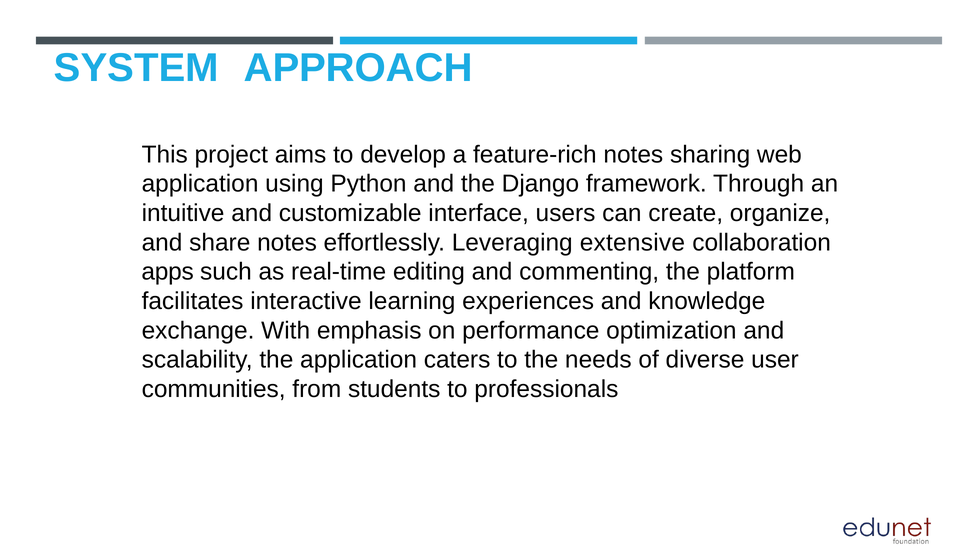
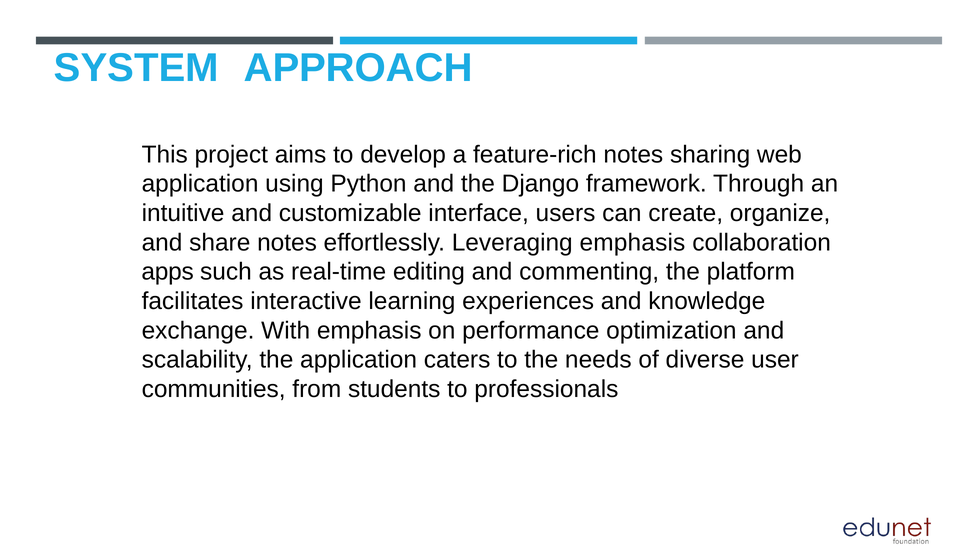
Leveraging extensive: extensive -> emphasis
